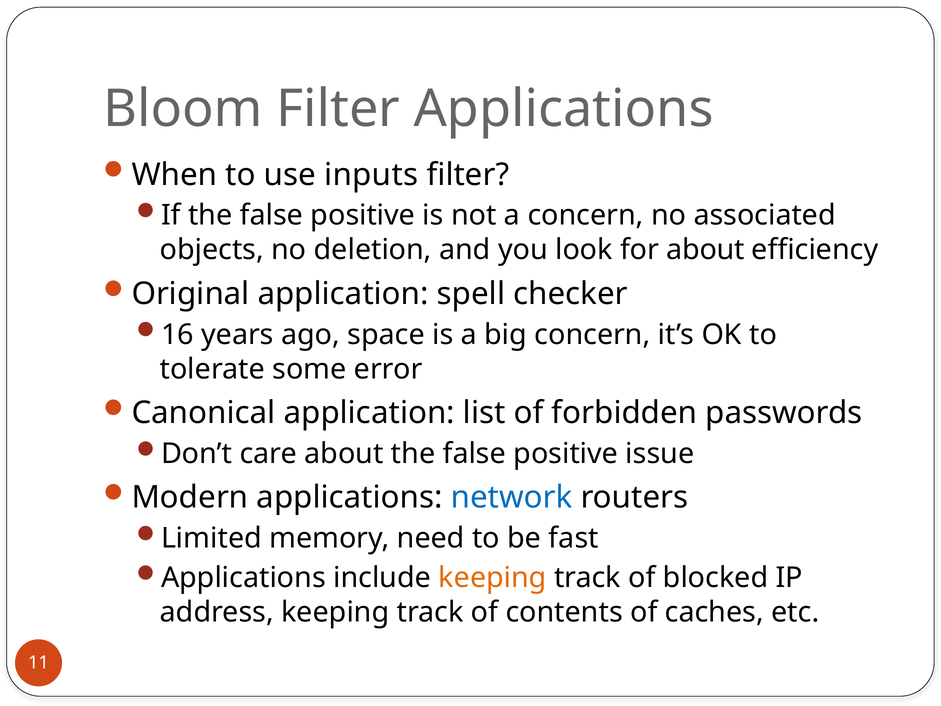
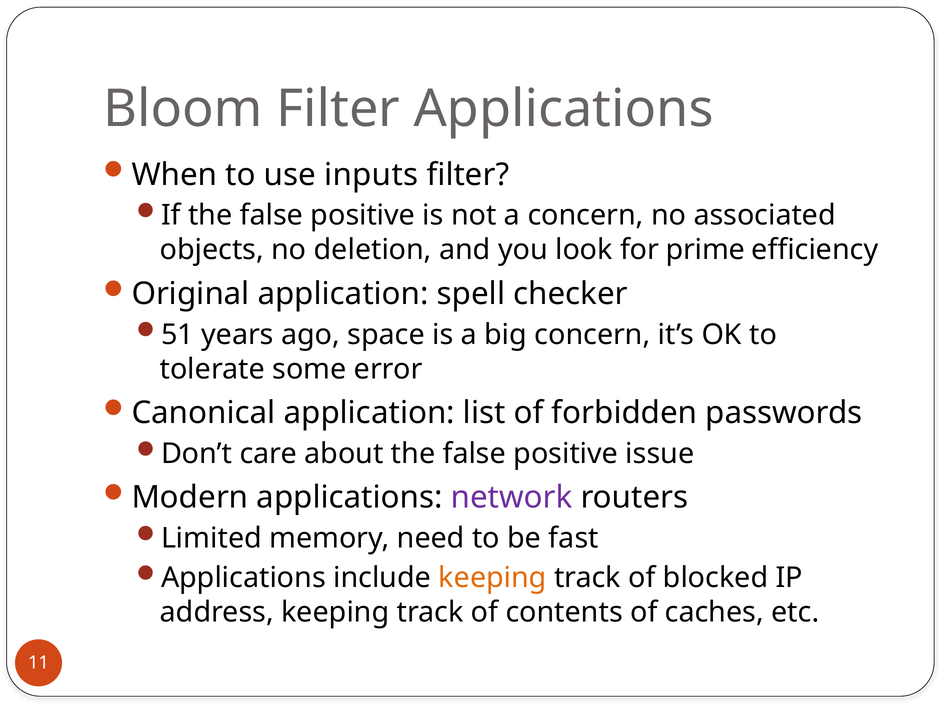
for about: about -> prime
16: 16 -> 51
network colour: blue -> purple
